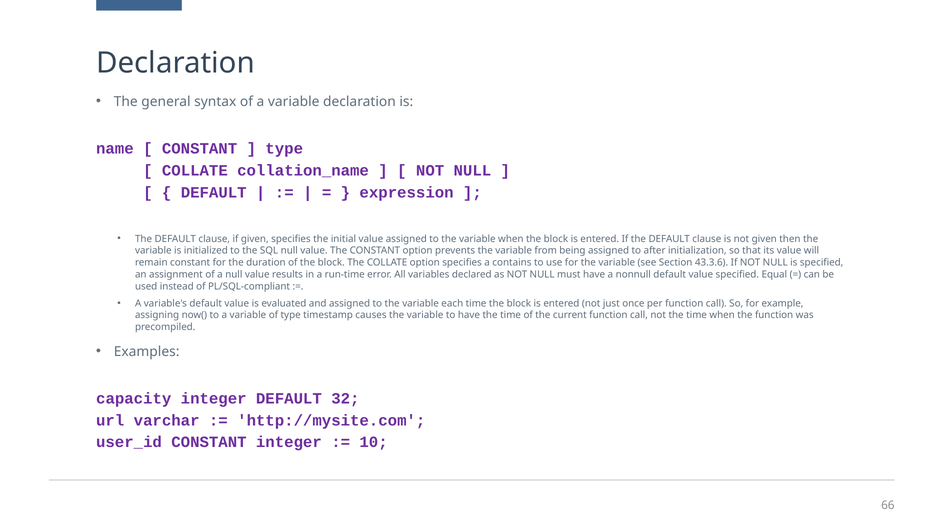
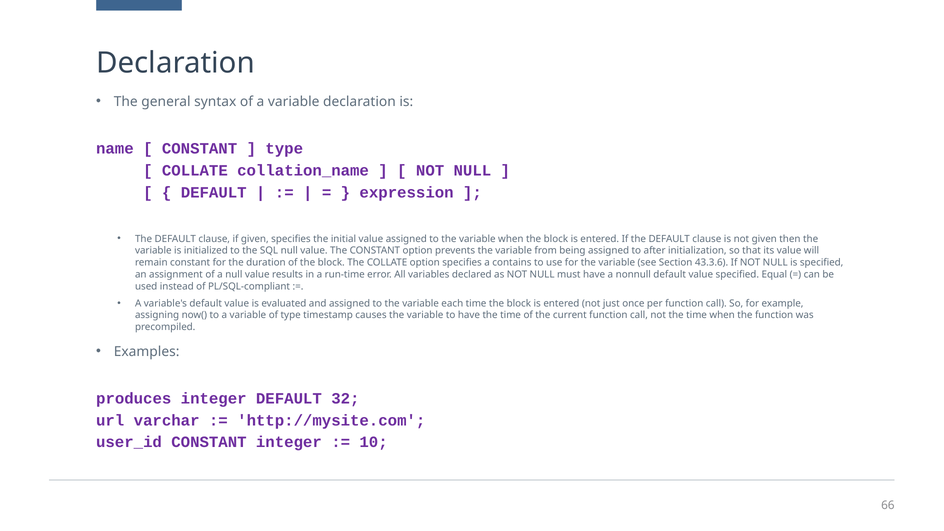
capacity: capacity -> produces
